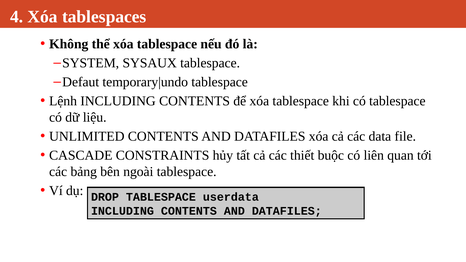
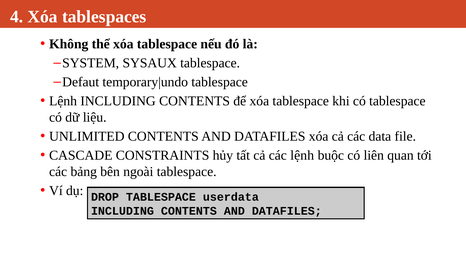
các thiết: thiết -> lệnh
